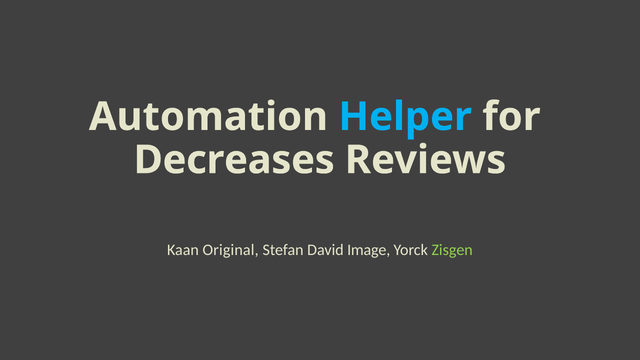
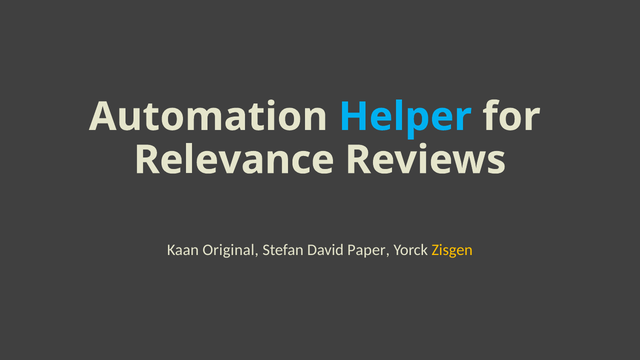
Decreases: Decreases -> Relevance
Image: Image -> Paper
Zisgen colour: light green -> yellow
